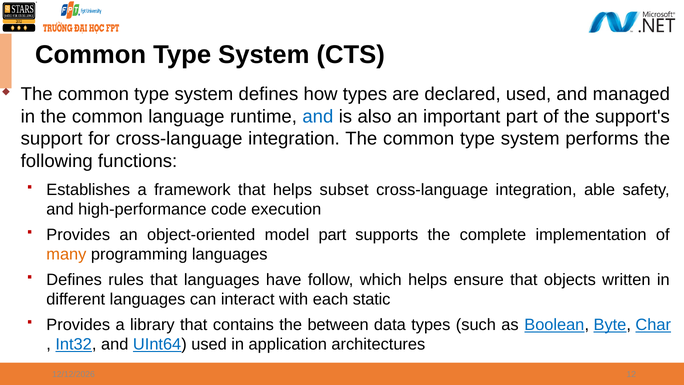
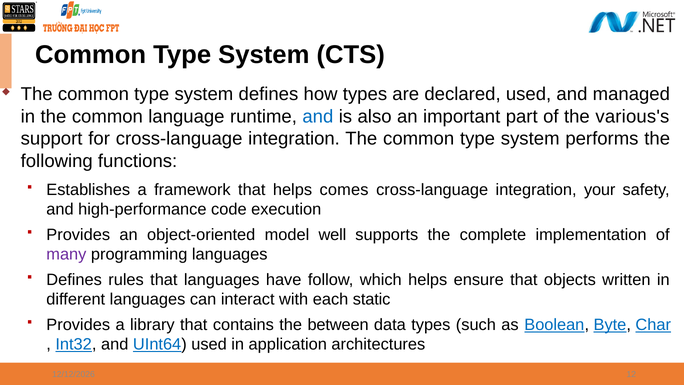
support's: support's -> various's
subset: subset -> comes
able: able -> your
model part: part -> well
many colour: orange -> purple
